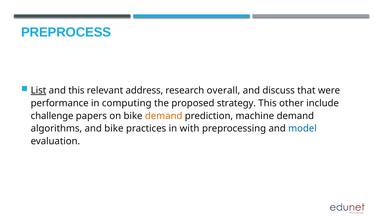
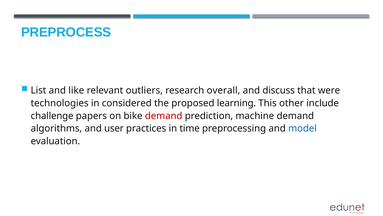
List underline: present -> none
and this: this -> like
address: address -> outliers
performance: performance -> technologies
computing: computing -> considered
strategy: strategy -> learning
demand at (164, 116) colour: orange -> red
and bike: bike -> user
with: with -> time
